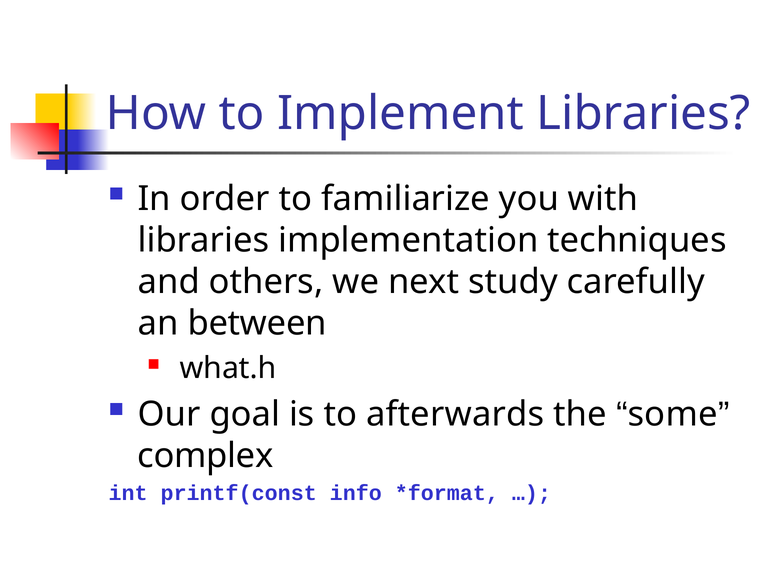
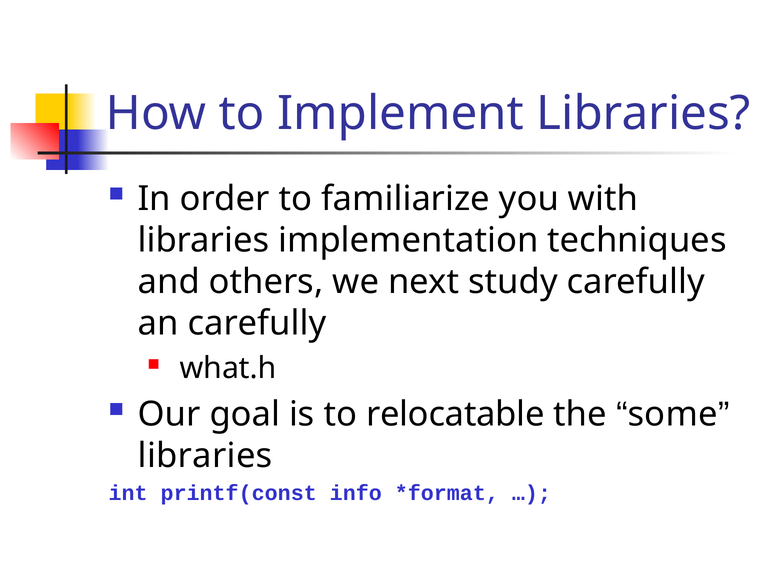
an between: between -> carefully
afterwards: afterwards -> relocatable
complex at (205, 456): complex -> libraries
